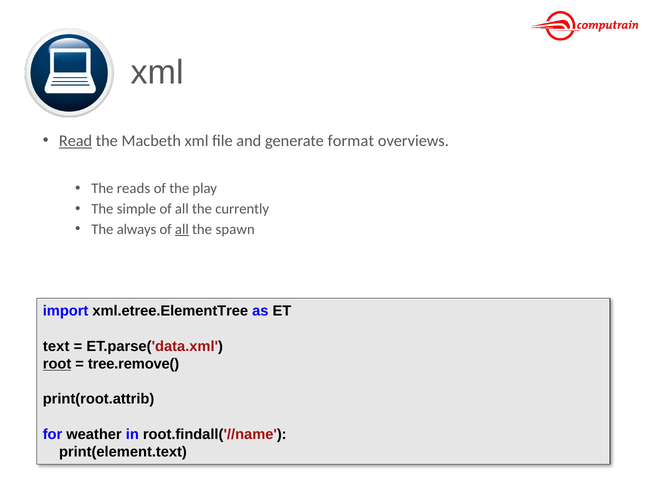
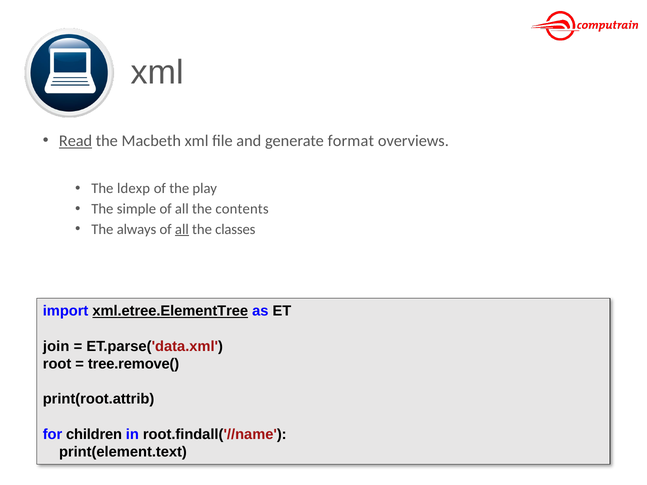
reads: reads -> ldexp
currently: currently -> contents
spawn: spawn -> classes
xml.etree.ElementTree underline: none -> present
text: text -> join
root underline: present -> none
weather: weather -> children
